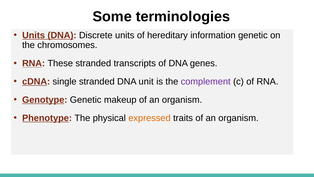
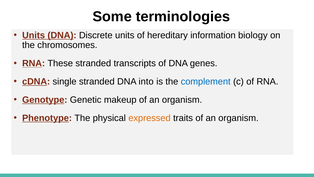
information genetic: genetic -> biology
unit: unit -> into
complement colour: purple -> blue
